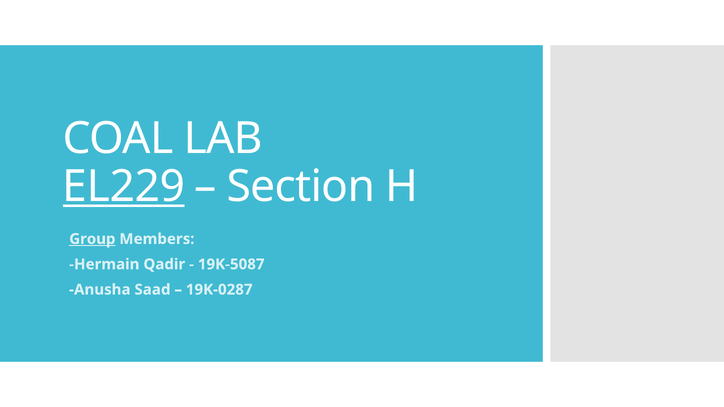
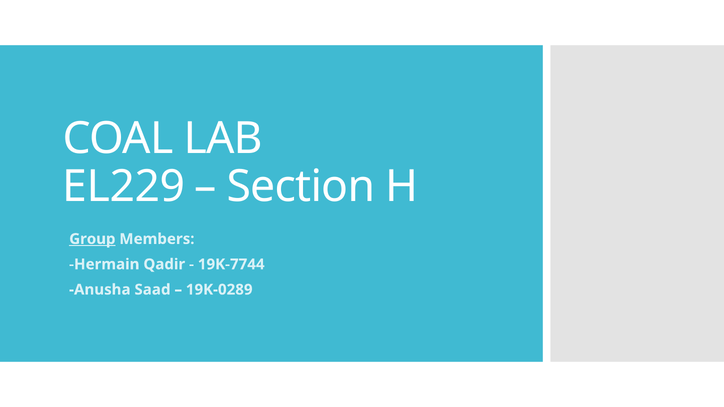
EL229 underline: present -> none
19K-5087: 19K-5087 -> 19K-7744
19K-0287: 19K-0287 -> 19K-0289
